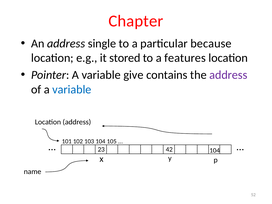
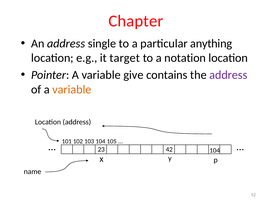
because: because -> anything
stored: stored -> target
features: features -> notation
variable at (72, 89) colour: blue -> orange
